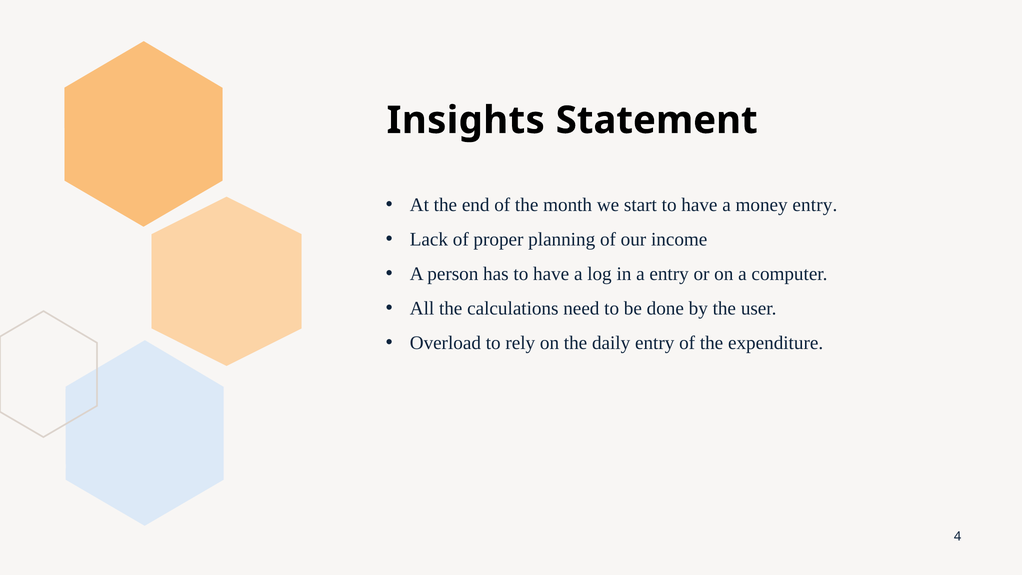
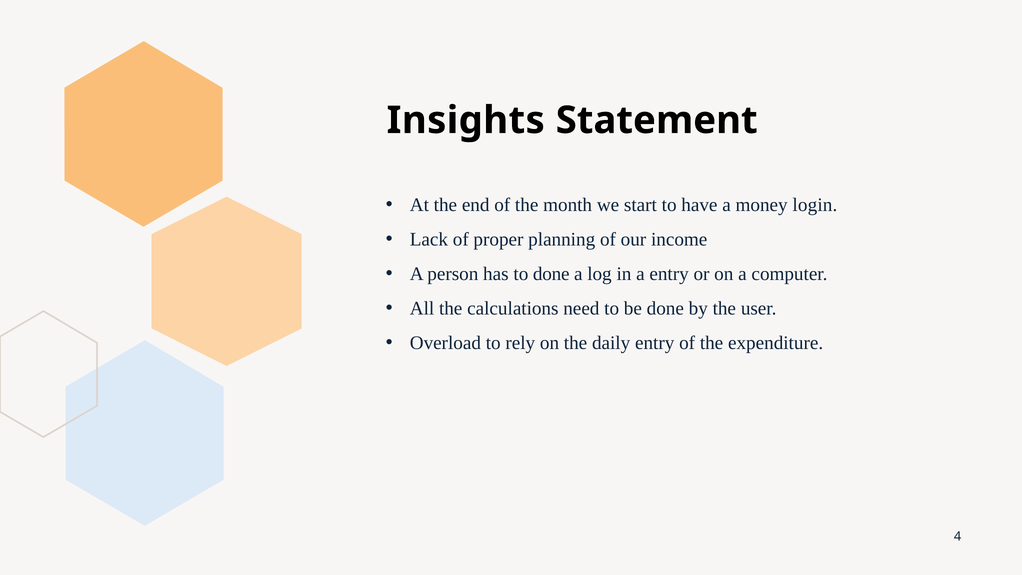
money entry: entry -> login
has to have: have -> done
